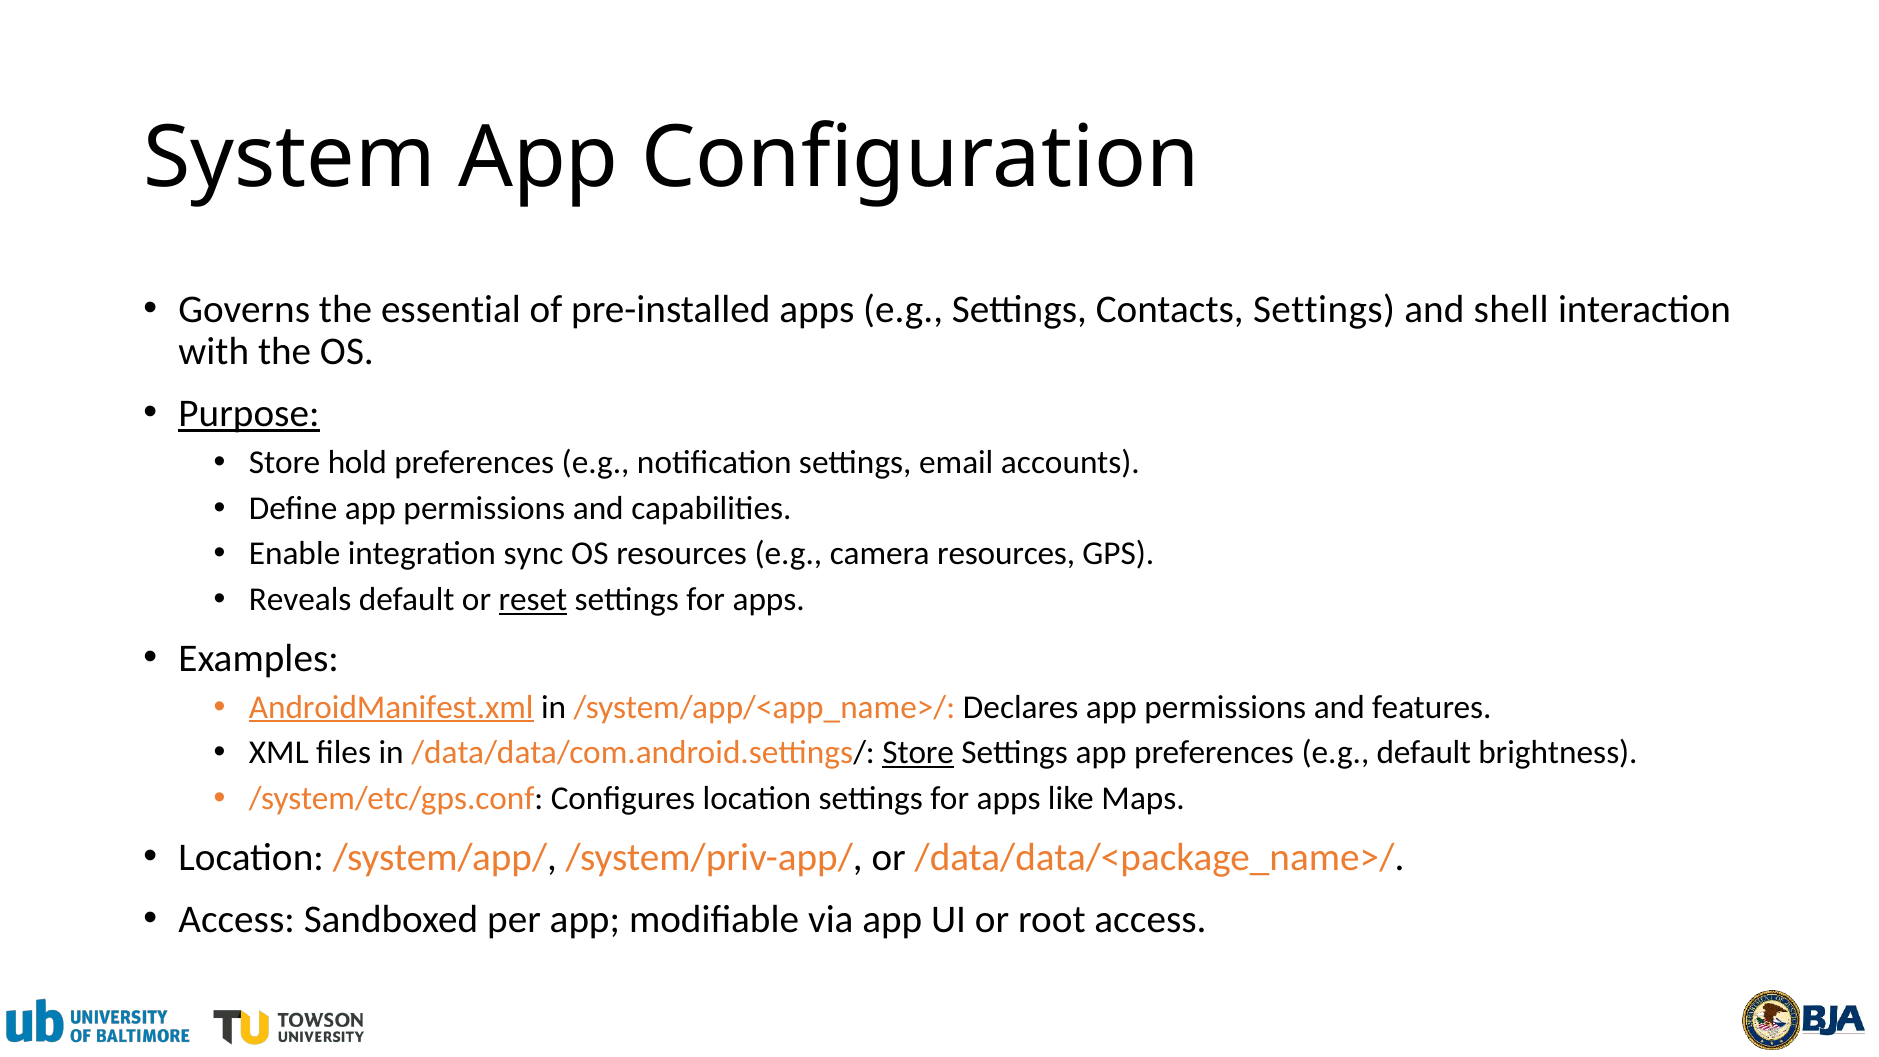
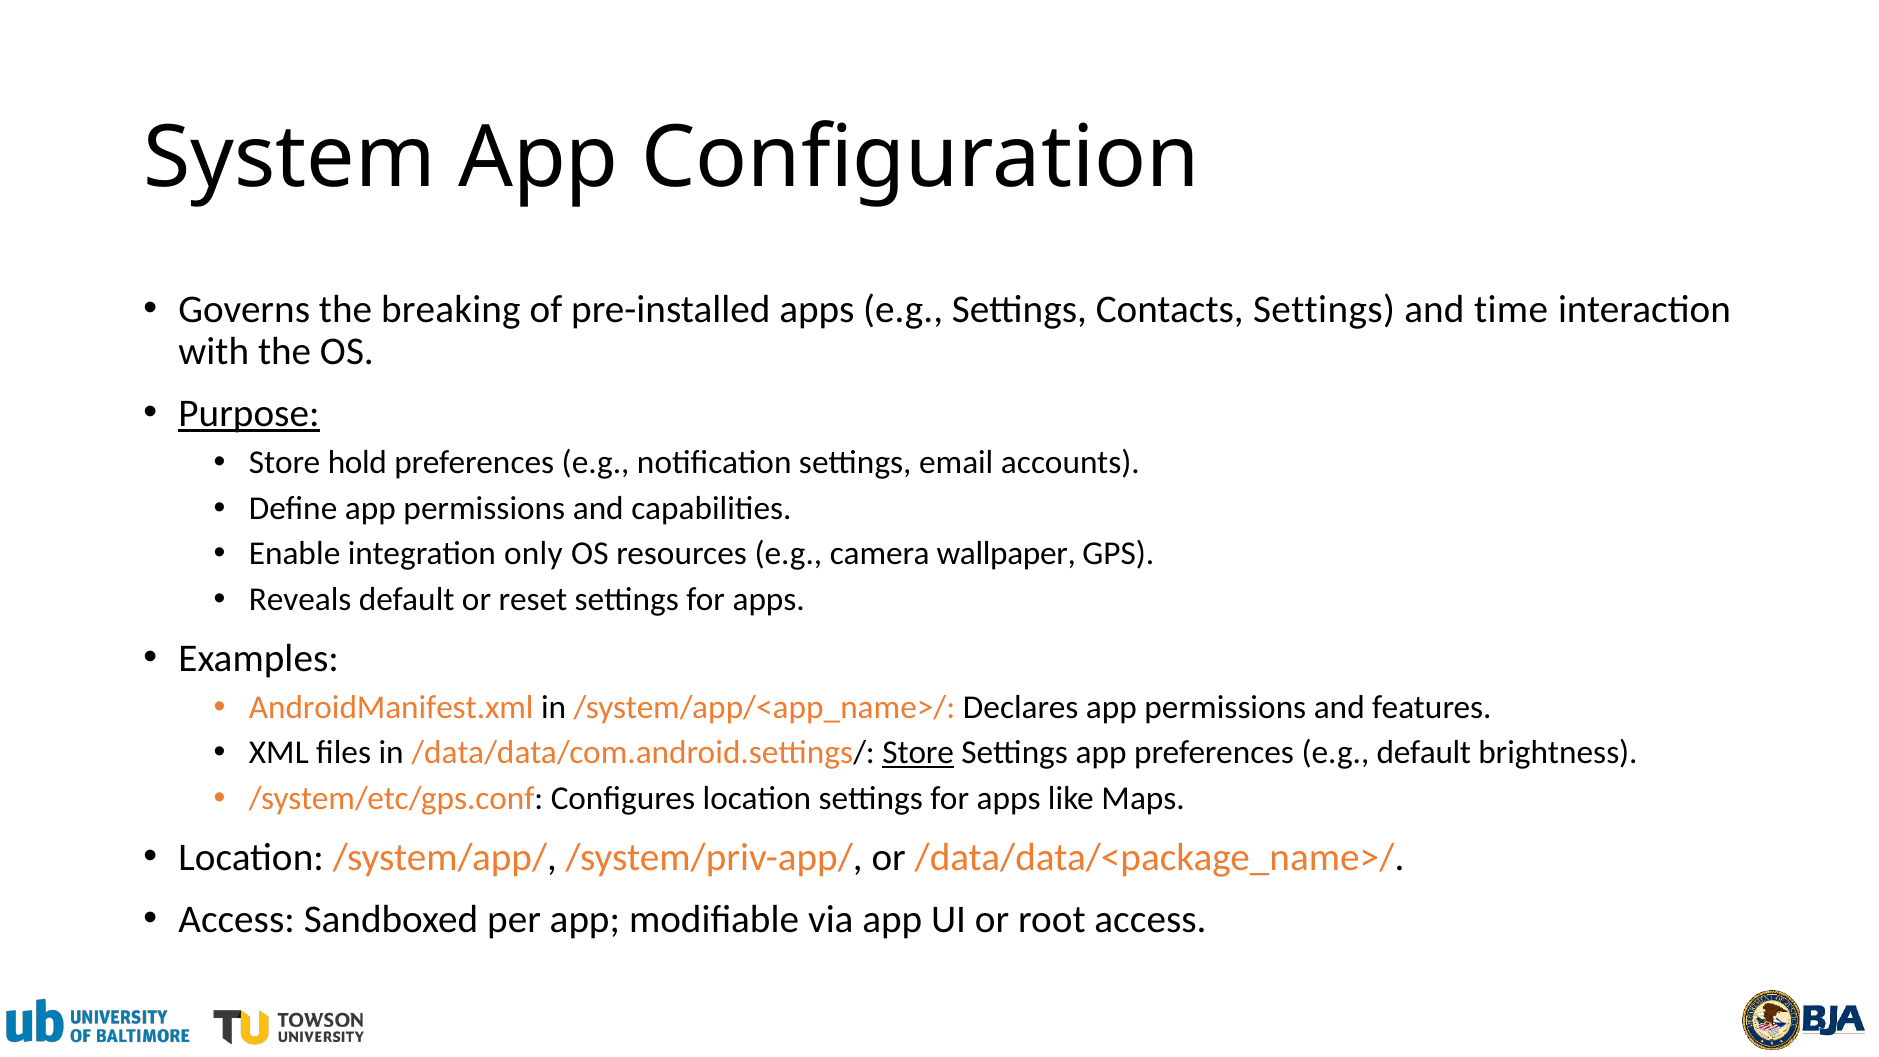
essential: essential -> breaking
shell: shell -> time
sync: sync -> only
camera resources: resources -> wallpaper
reset underline: present -> none
AndroidManifest.xml underline: present -> none
